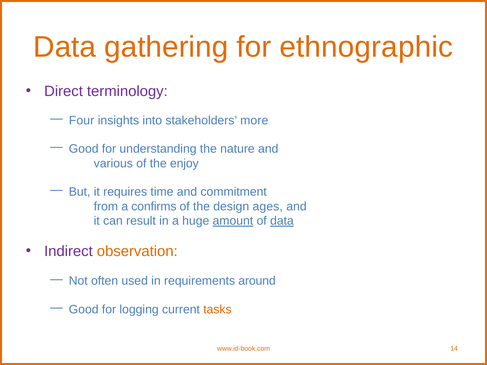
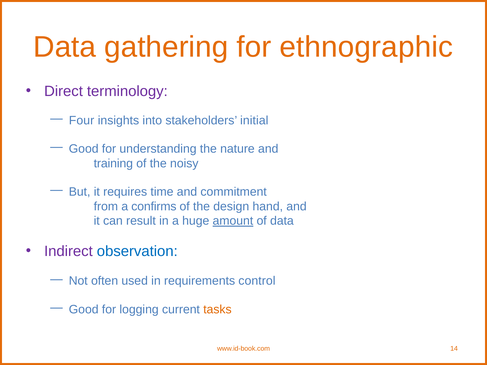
more: more -> initial
various: various -> training
enjoy: enjoy -> noisy
ages: ages -> hand
data at (282, 221) underline: present -> none
observation colour: orange -> blue
around: around -> control
